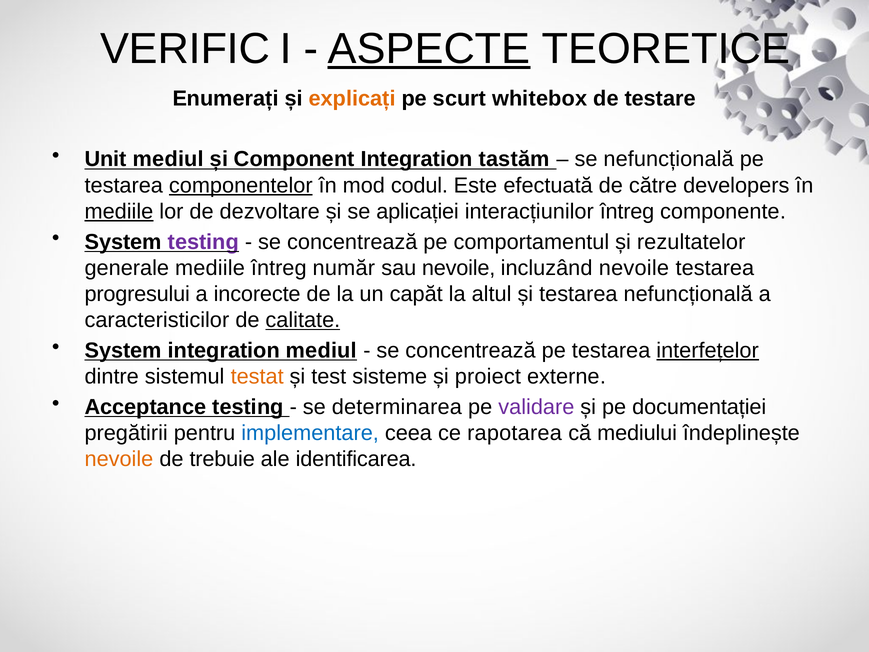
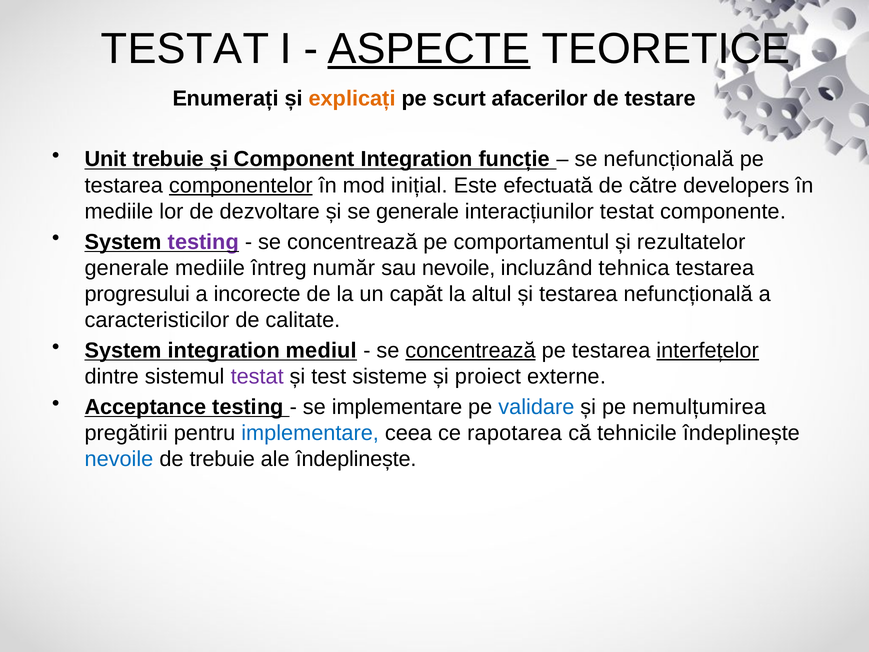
VERIFIC at (185, 49): VERIFIC -> TESTAT
whitebox: whitebox -> afacerilor
Unit mediul: mediul -> trebuie
tastăm: tastăm -> funcție
codul: codul -> inițial
mediile at (119, 211) underline: present -> none
se aplicației: aplicației -> generale
interacțiunilor întreg: întreg -> testat
incluzând nevoile: nevoile -> tehnica
calitate underline: present -> none
concentrează at (471, 350) underline: none -> present
testat at (257, 376) colour: orange -> purple
se determinarea: determinarea -> implementare
validare colour: purple -> blue
documentației: documentației -> nemulțumirea
mediului: mediului -> tehnicile
nevoile at (119, 459) colour: orange -> blue
ale identificarea: identificarea -> îndeplinește
